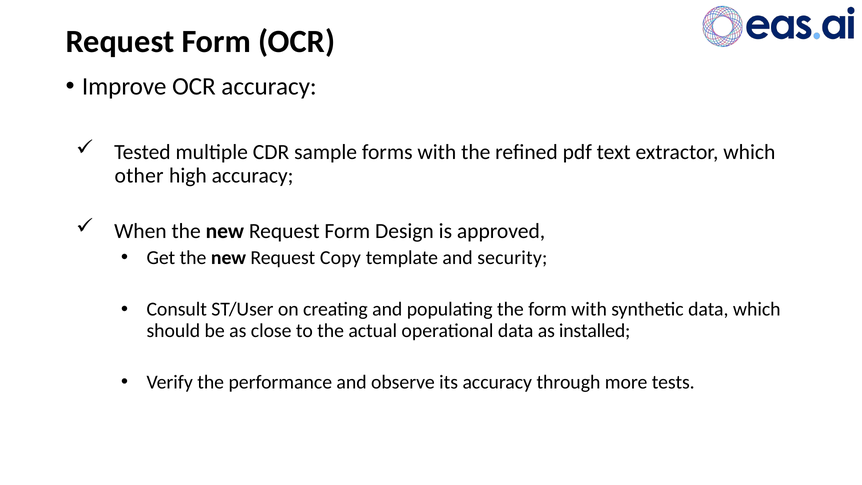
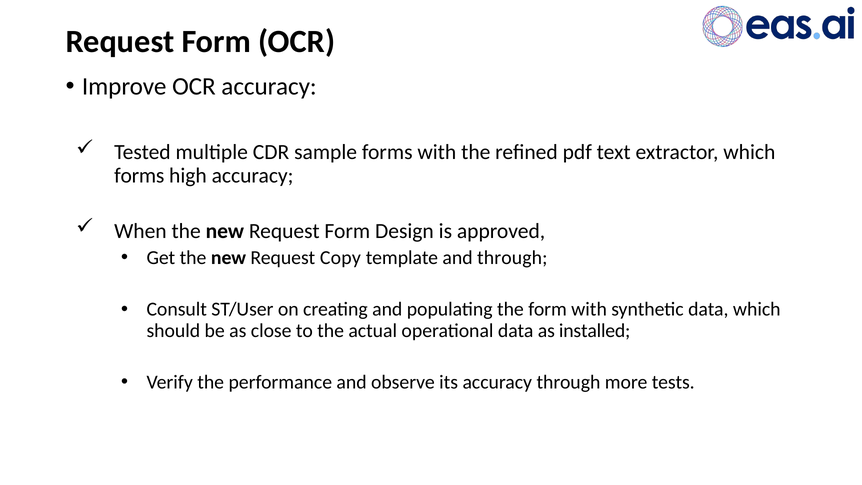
other at (139, 175): other -> forms
and security: security -> through
